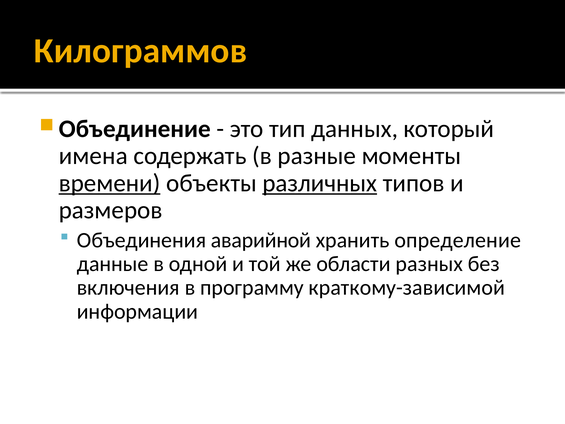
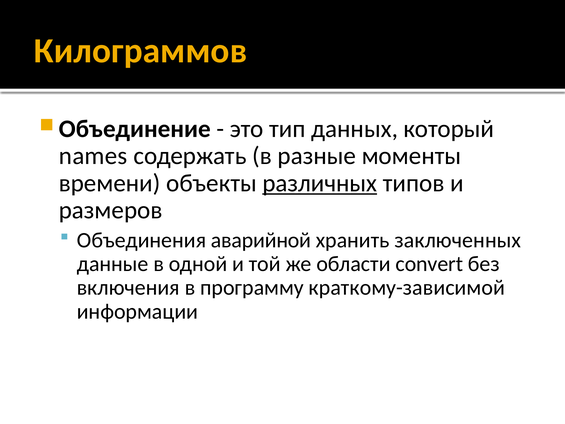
имена: имена -> names
времени underline: present -> none
определение: определение -> заключенных
разных: разных -> convert
